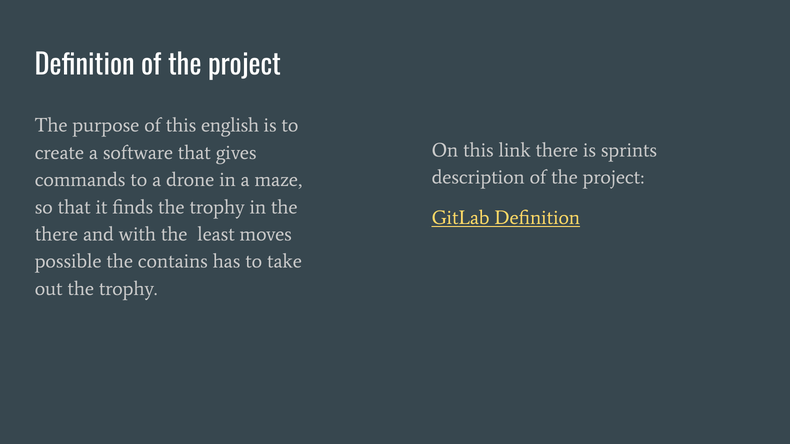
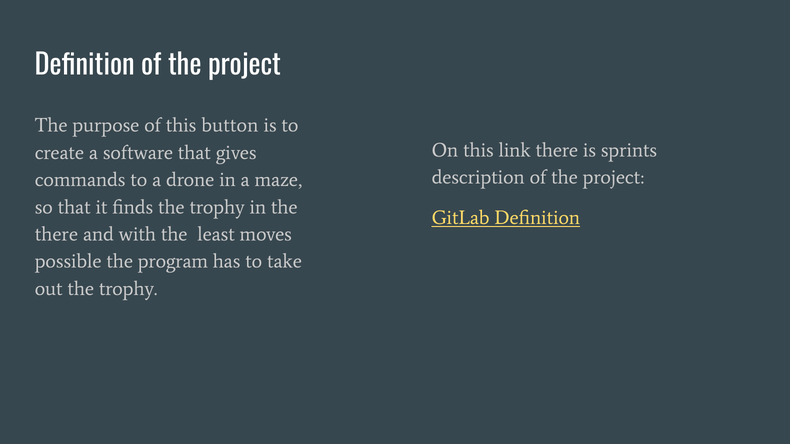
english: english -> button
contains: contains -> program
